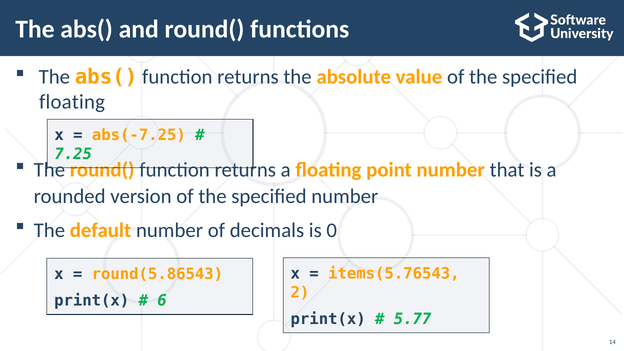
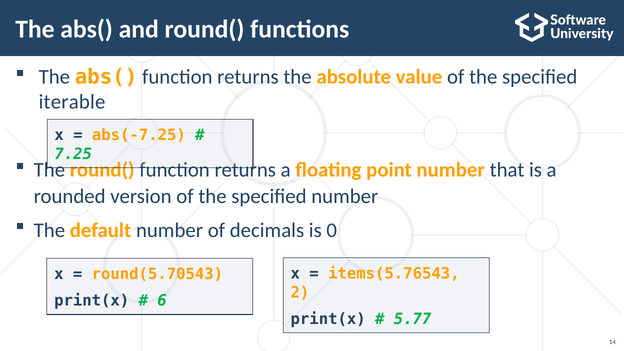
floating at (72, 102): floating -> iterable
round(5.86543: round(5.86543 -> round(5.70543
